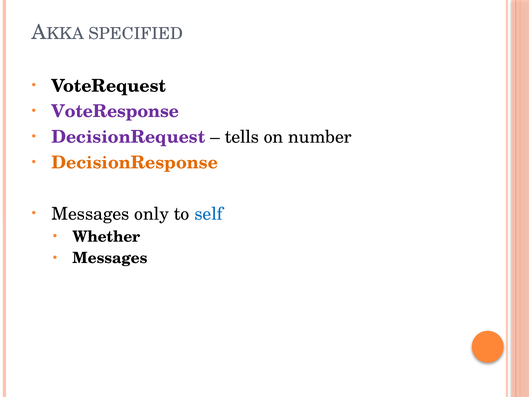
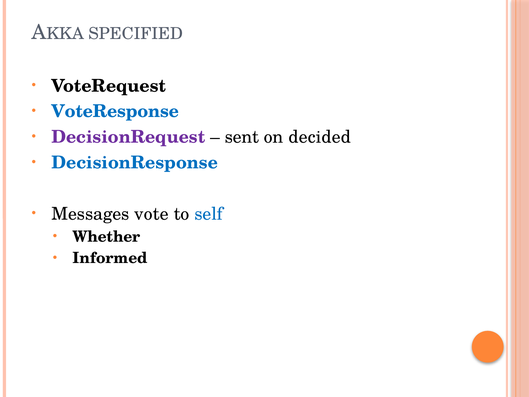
VoteResponse colour: purple -> blue
tells: tells -> sent
number: number -> decided
DecisionResponse colour: orange -> blue
only: only -> vote
Messages at (110, 258): Messages -> Informed
